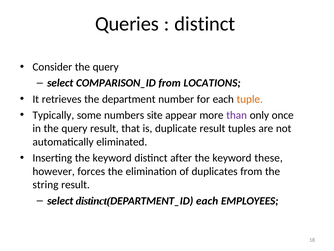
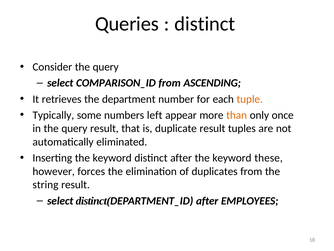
LOCATIONS: LOCATIONS -> ASCENDING
site: site -> left
than colour: purple -> orange
distinct(DEPARTMENT_ID each: each -> after
